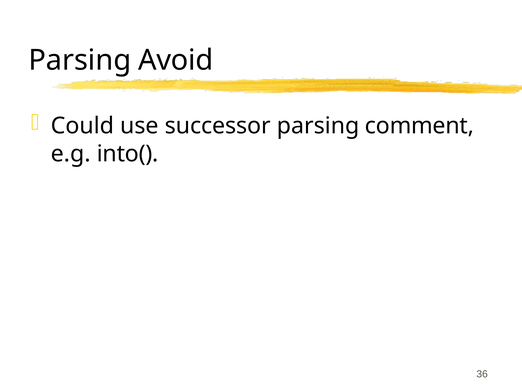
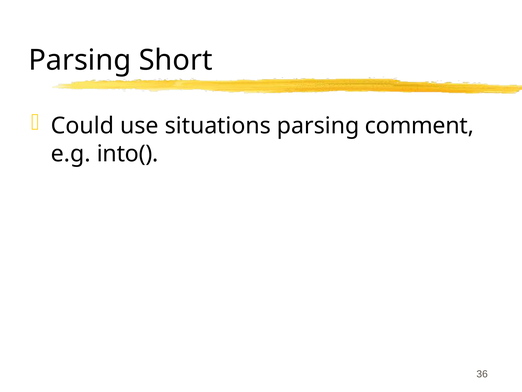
Avoid: Avoid -> Short
successor: successor -> situations
